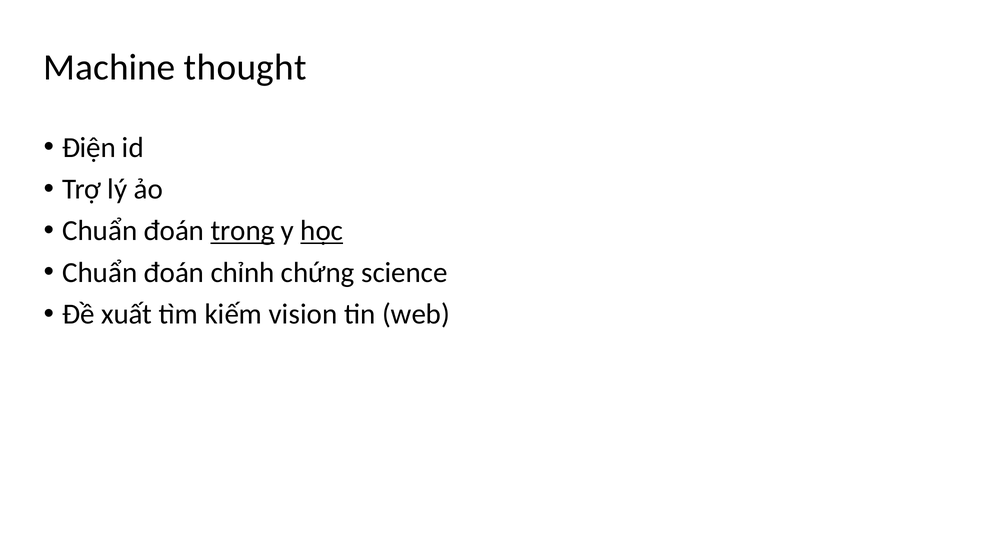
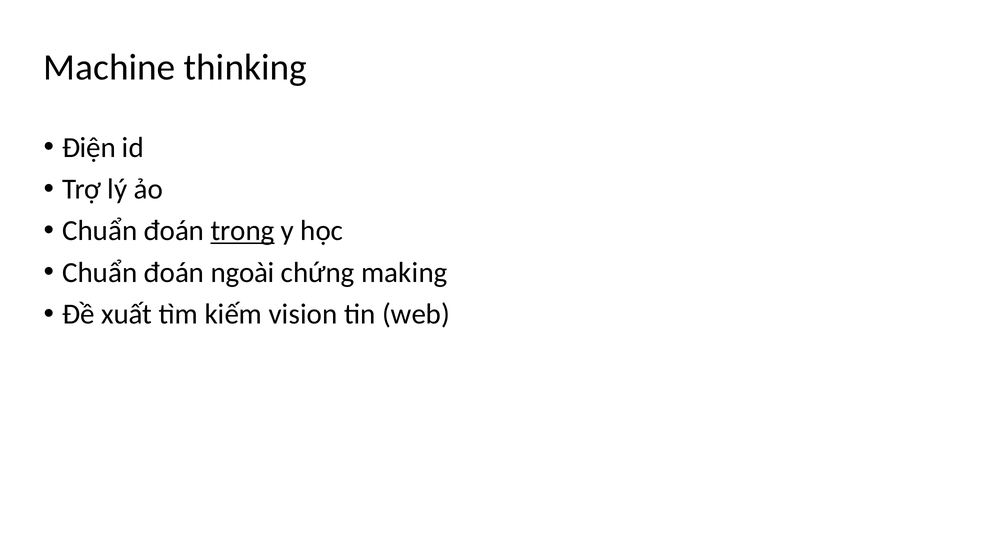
thought: thought -> thinking
học underline: present -> none
chỉnh: chỉnh -> ngoài
science: science -> making
